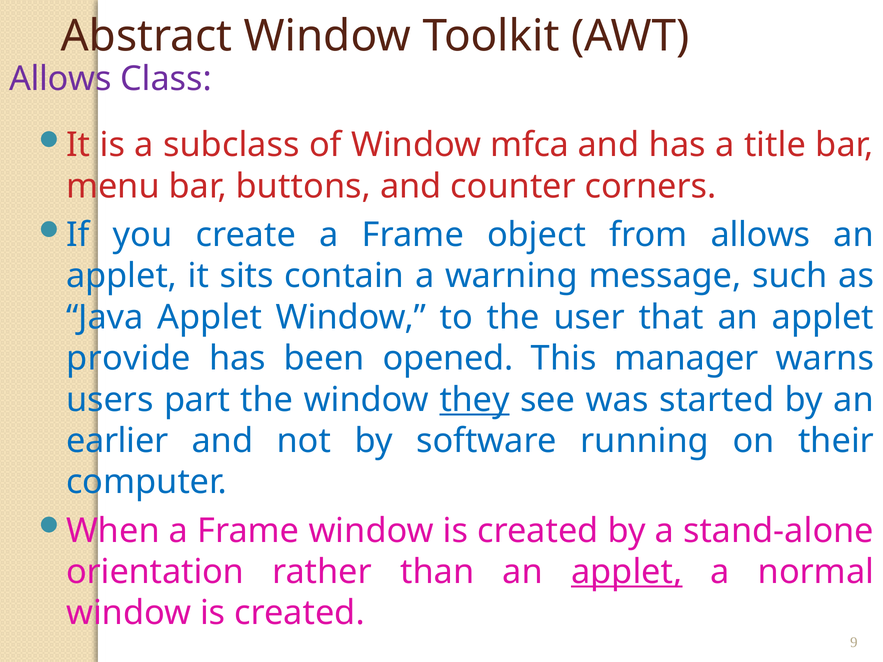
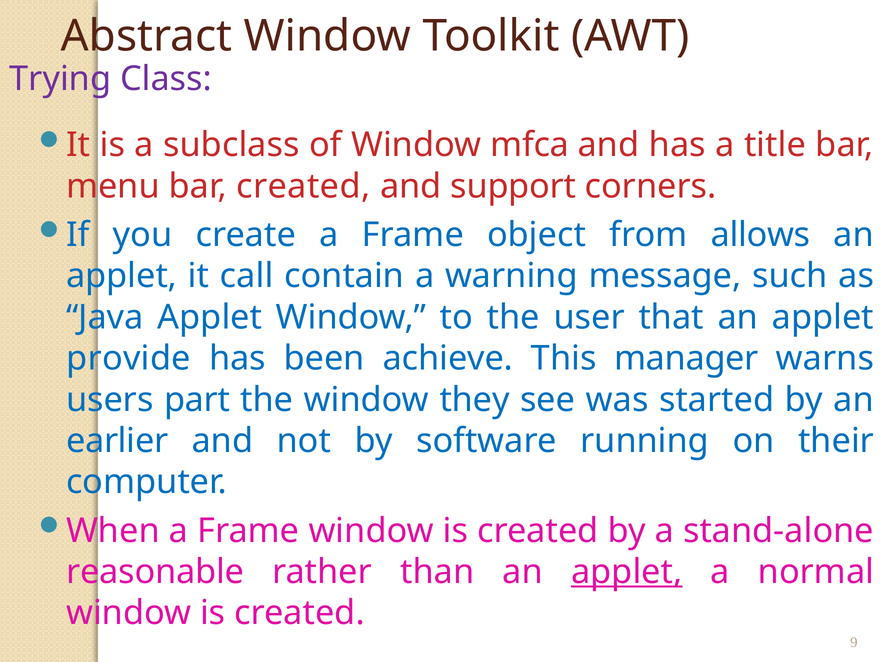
Allows at (60, 79): Allows -> Trying
bar buttons: buttons -> created
counter: counter -> support
sits: sits -> call
opened: opened -> achieve
they underline: present -> none
orientation: orientation -> reasonable
